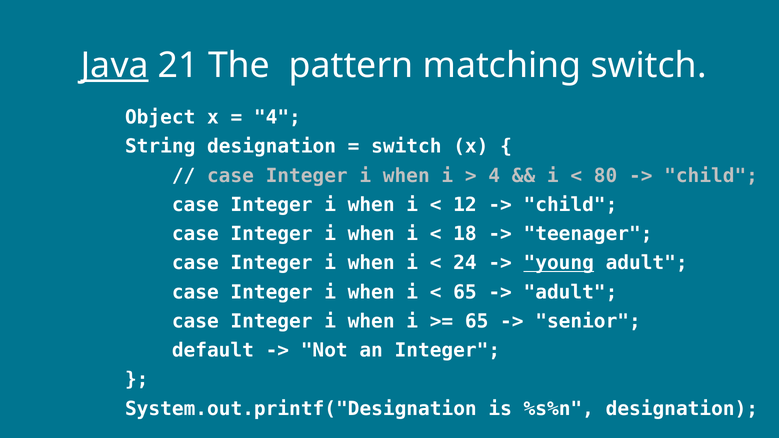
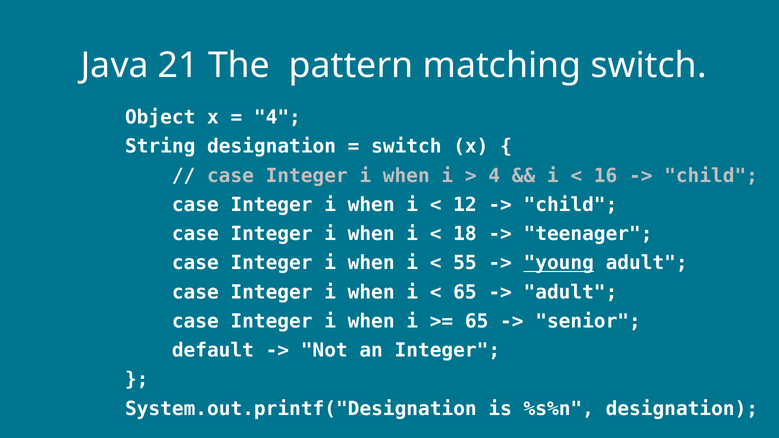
Java underline: present -> none
80: 80 -> 16
24: 24 -> 55
